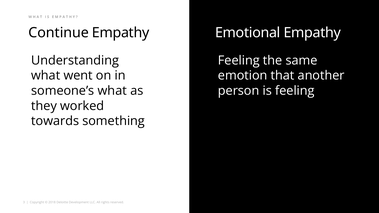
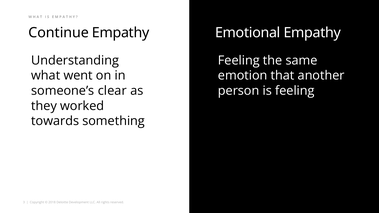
someone’s what: what -> clear
